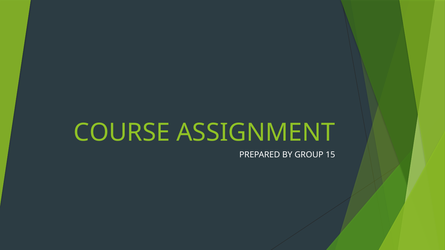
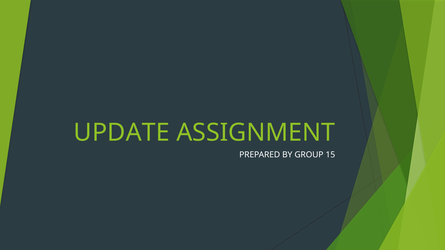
COURSE: COURSE -> UPDATE
